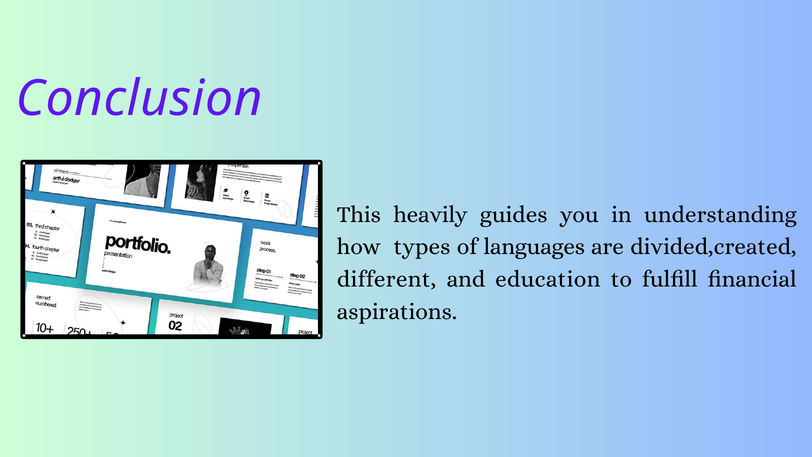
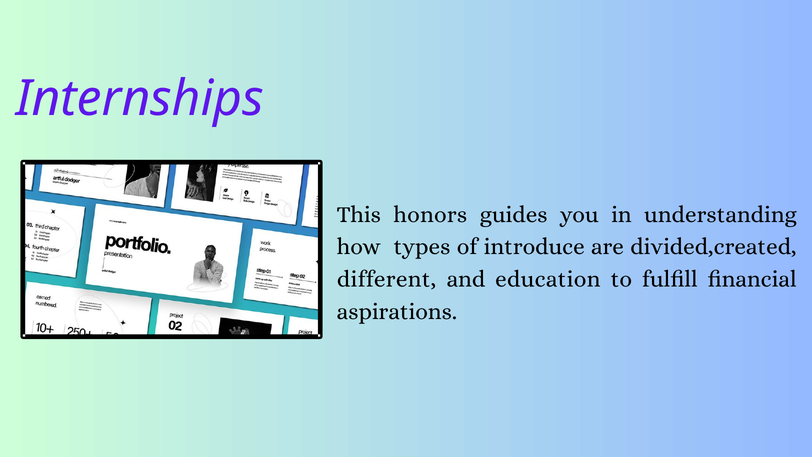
Conclusion: Conclusion -> Internships
heavily: heavily -> honors
languages: languages -> introduce
